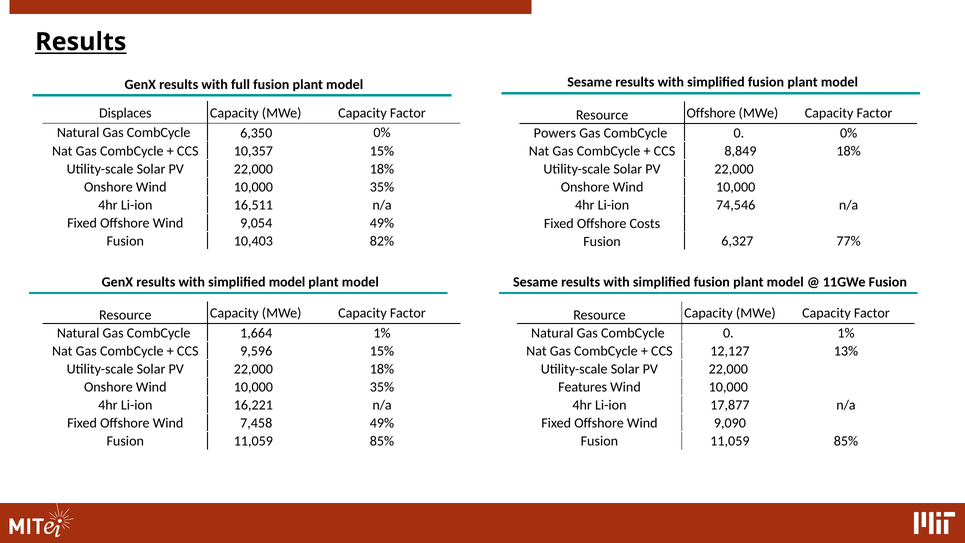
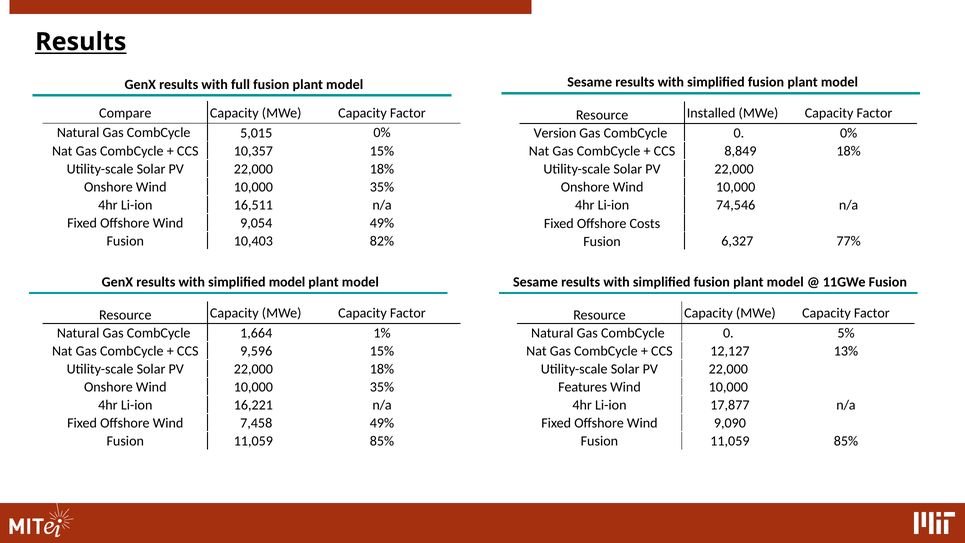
Displaces: Displaces -> Compare
Resource Offshore: Offshore -> Installed
6,350: 6,350 -> 5,015
Powers: Powers -> Version
0 1%: 1% -> 5%
